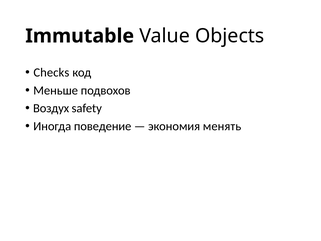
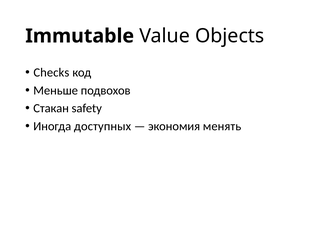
Воздух: Воздух -> Стакан
поведение: поведение -> доступных
